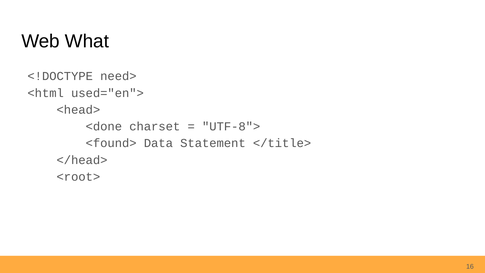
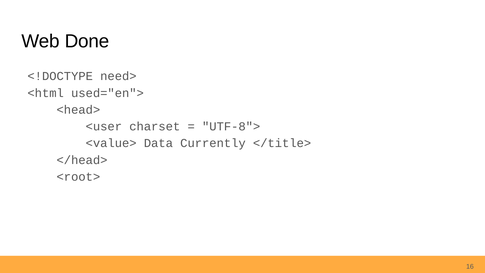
What: What -> Done
<done: <done -> <user
<found>: <found> -> <value>
Statement: Statement -> Currently
